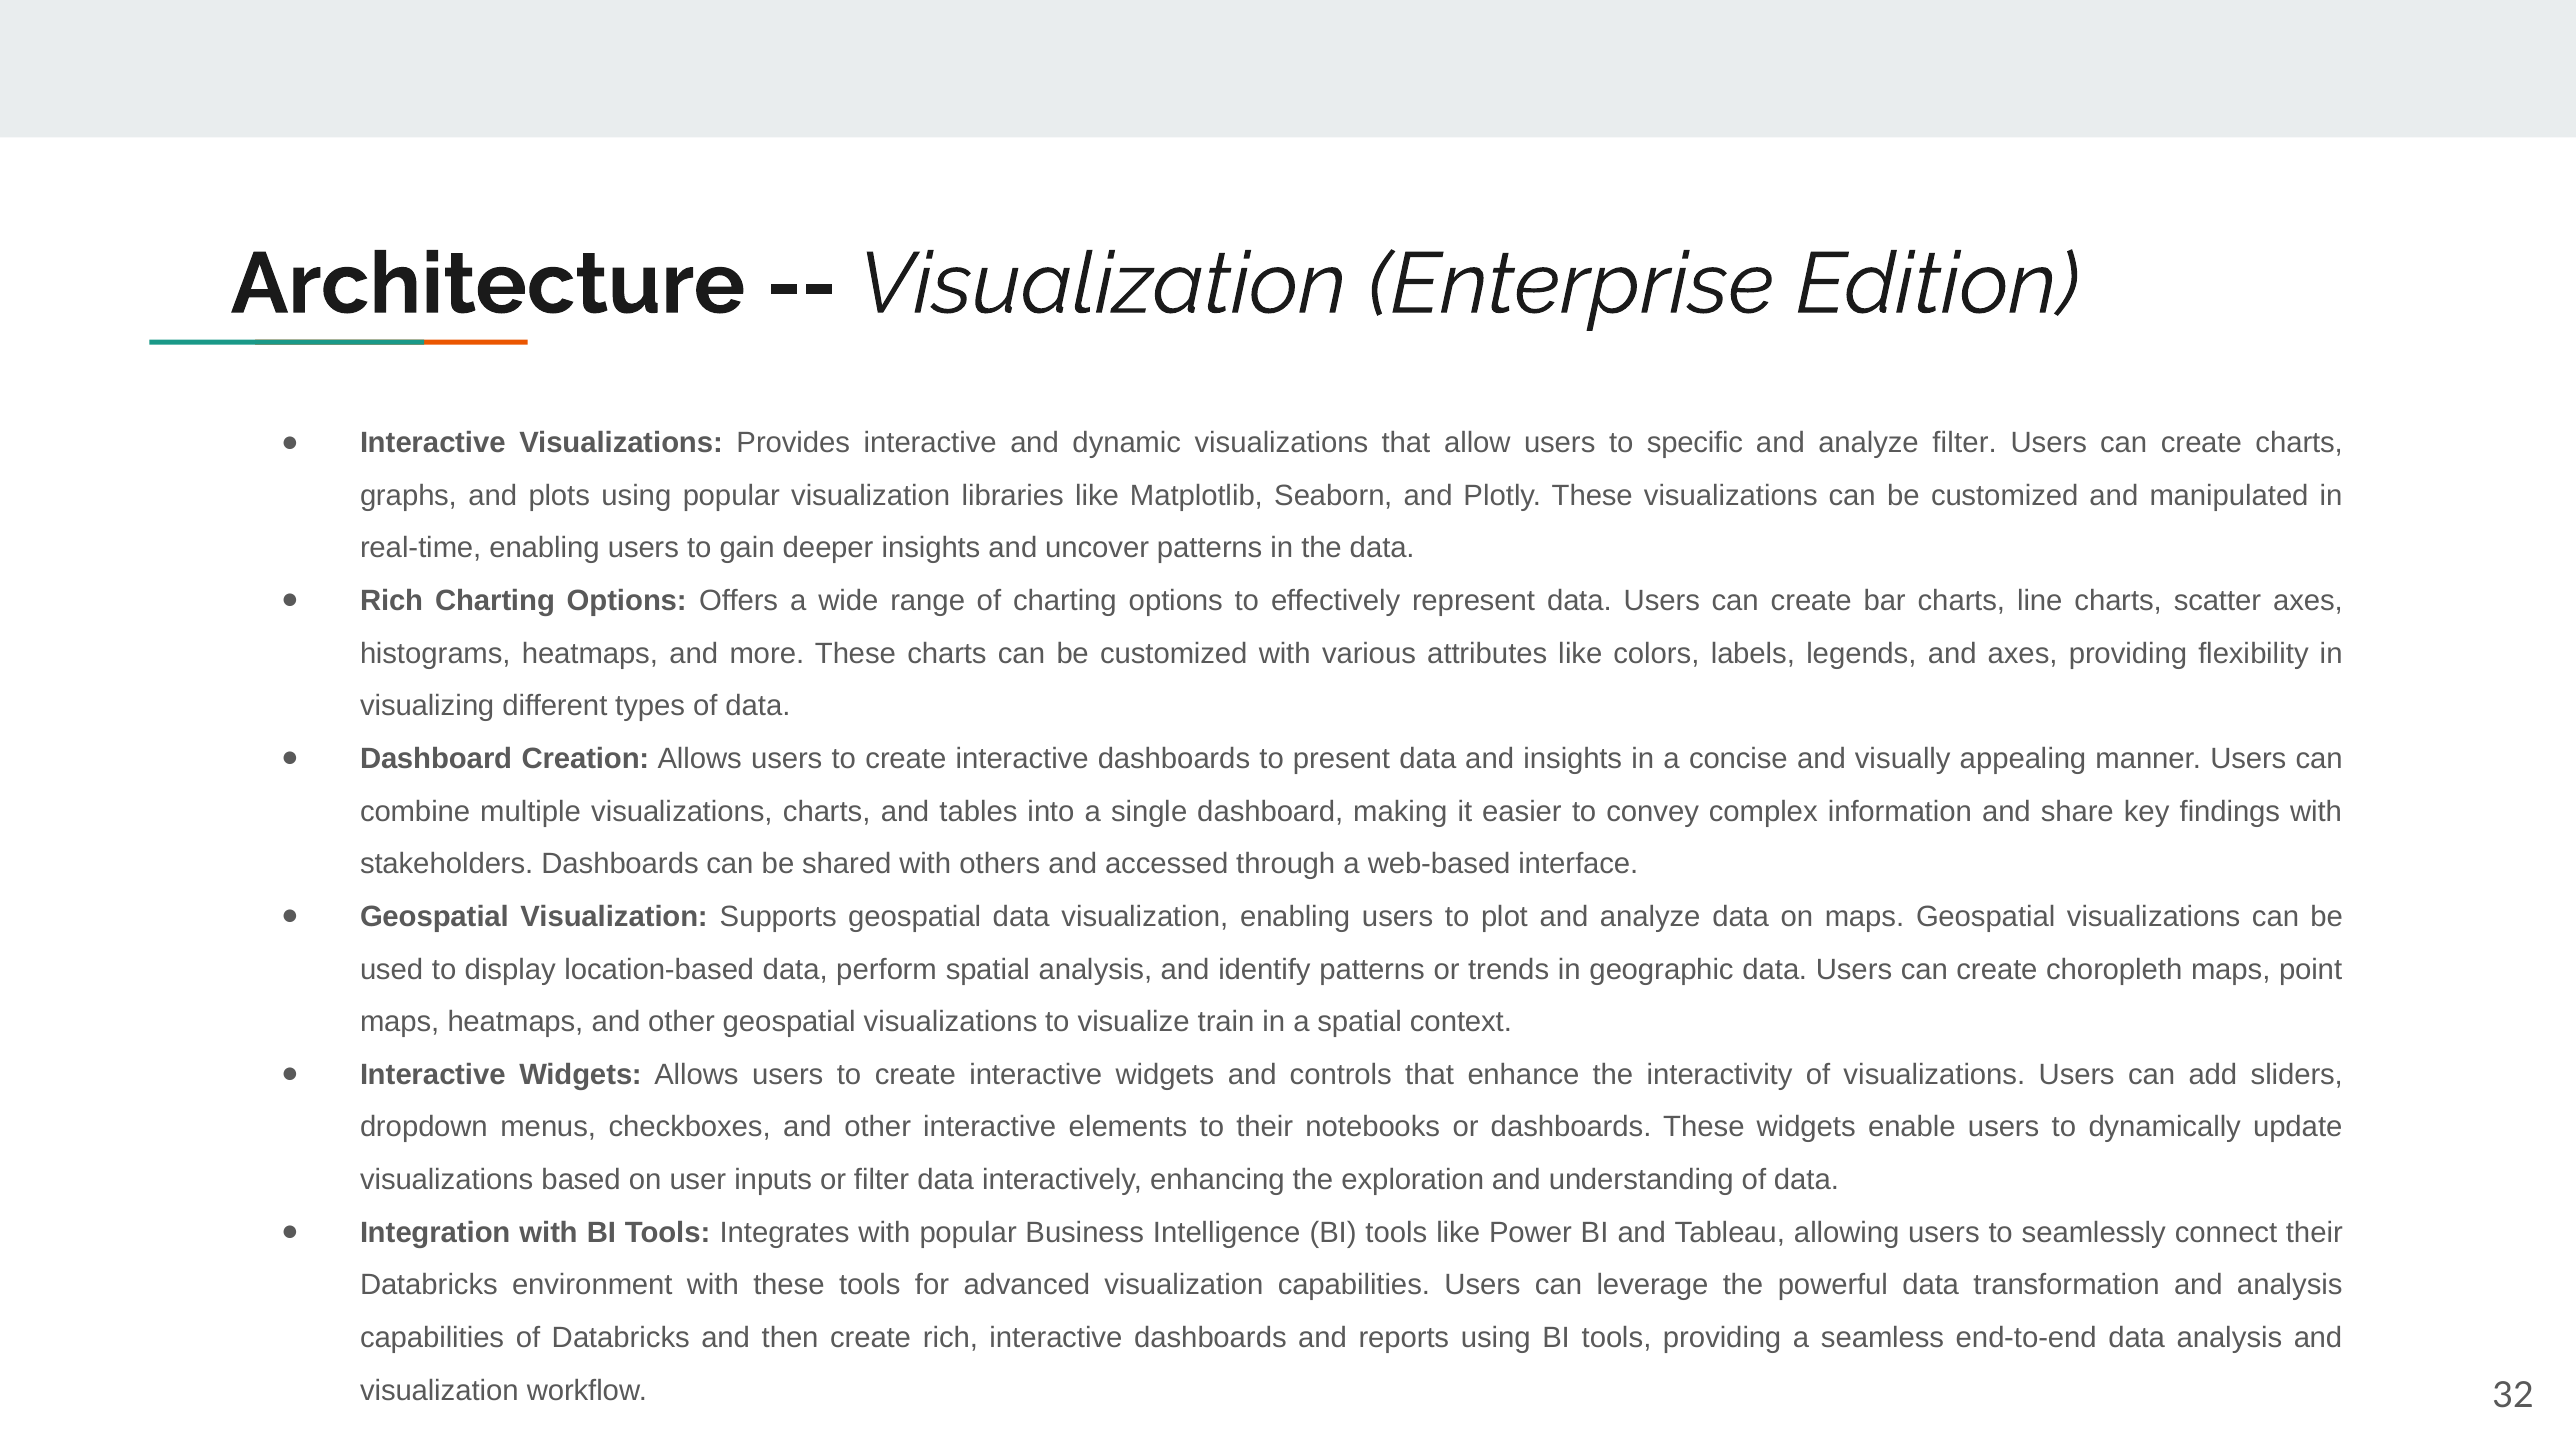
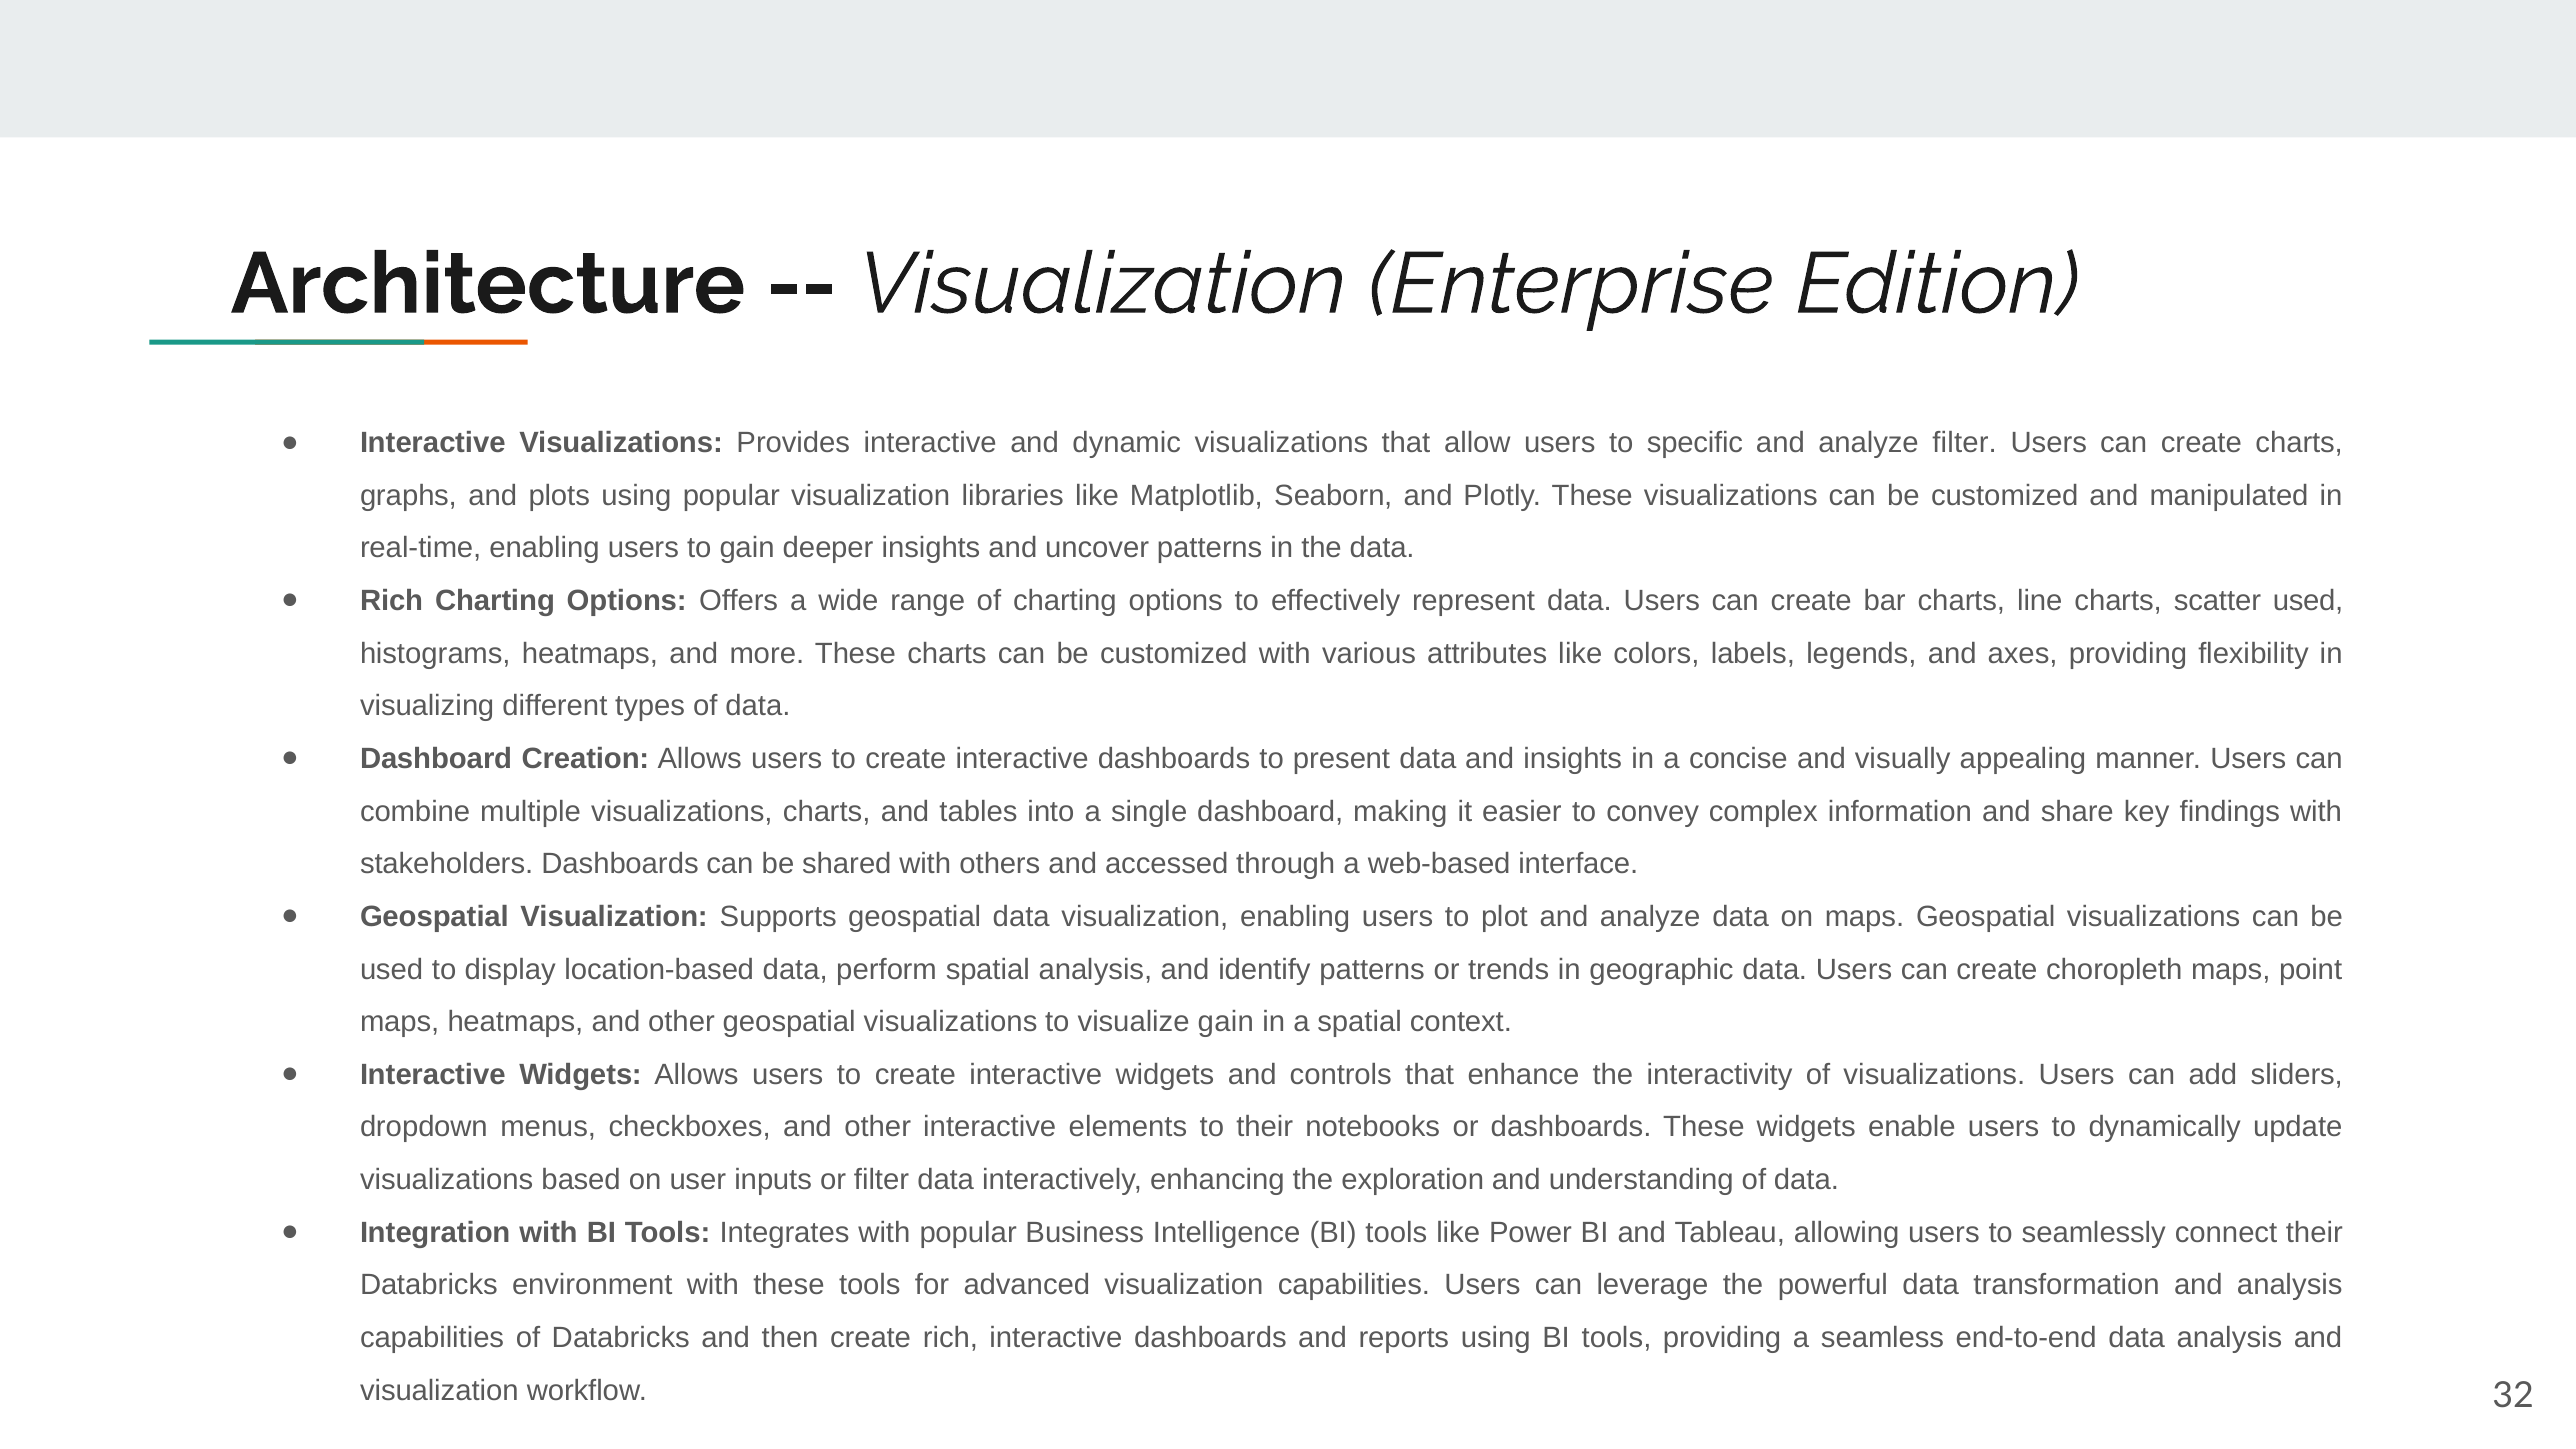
scatter axes: axes -> used
visualize train: train -> gain
